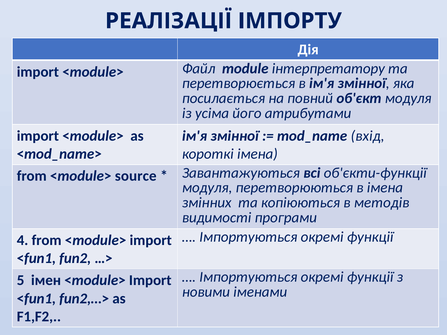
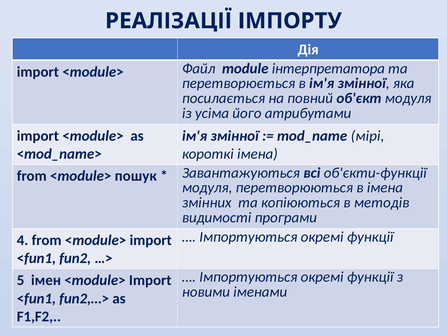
інтерпретатору: інтерпретатору -> інтерпретатора
вхід: вхід -> мірі
source: source -> пошук
